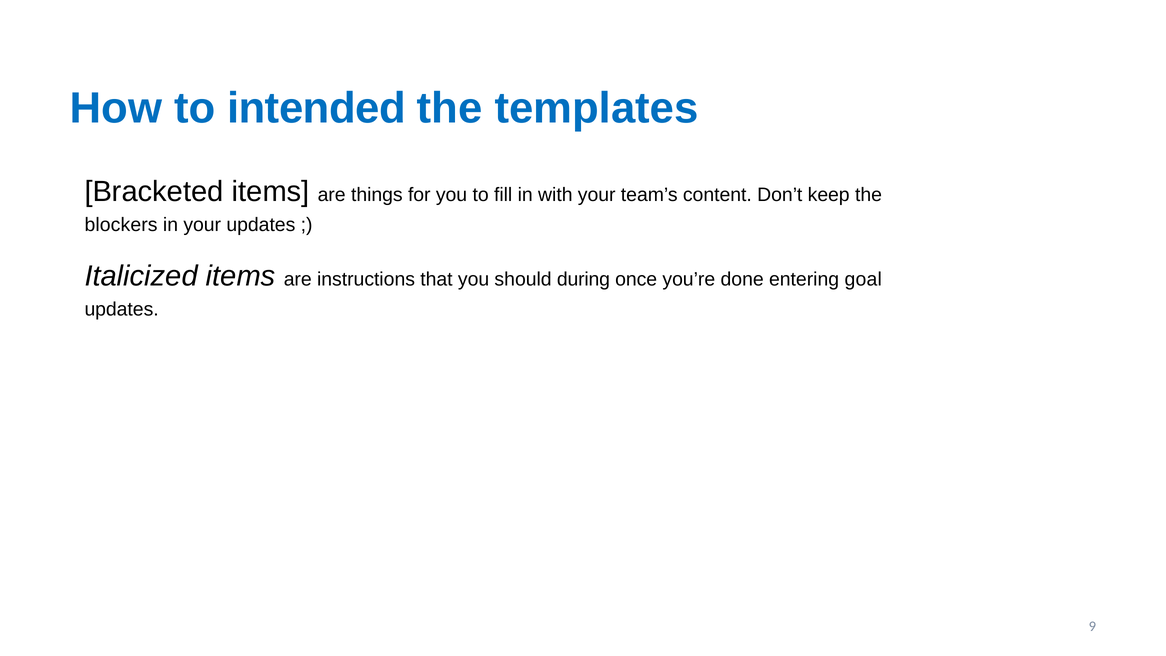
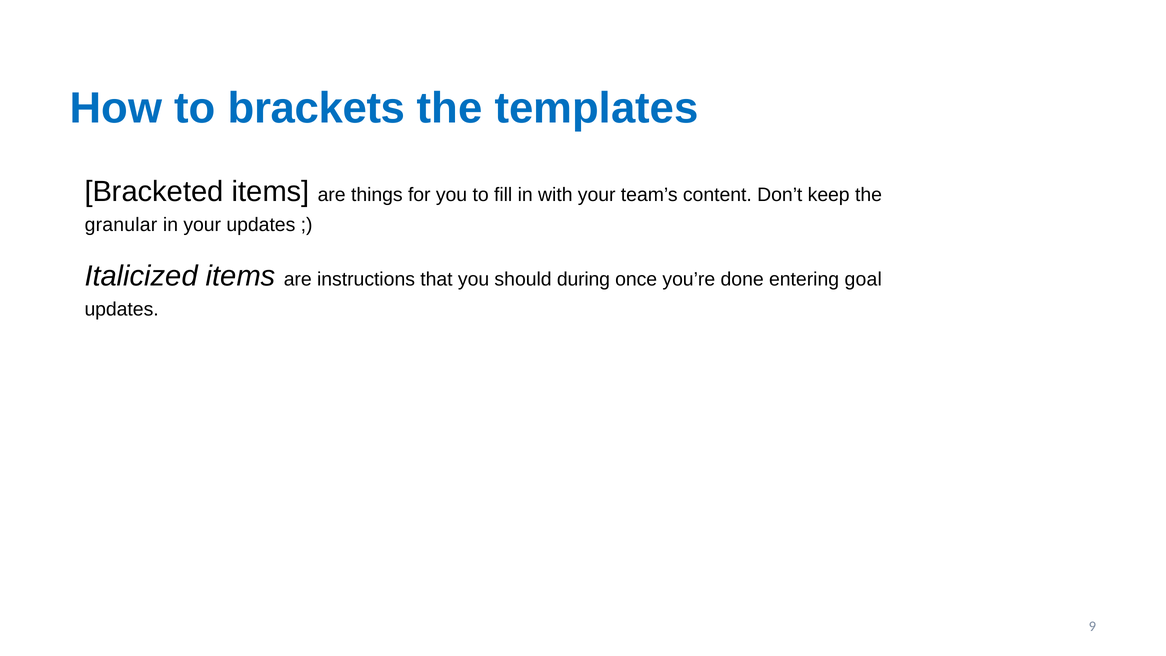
intended: intended -> brackets
blockers: blockers -> granular
